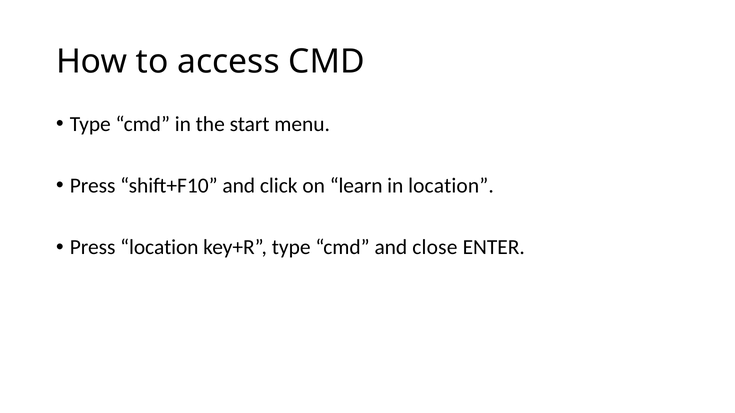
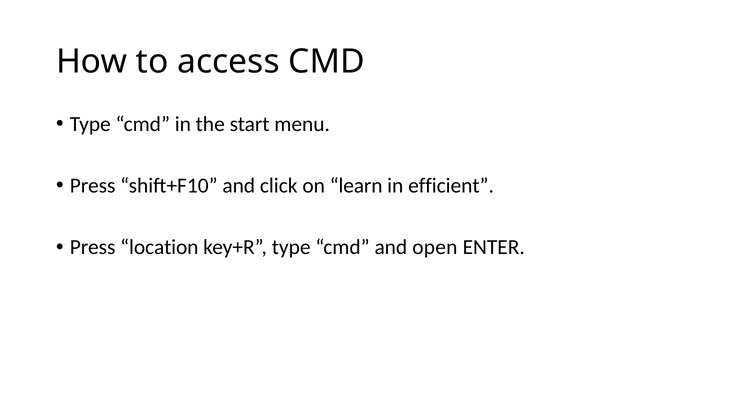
in location: location -> efficient
close: close -> open
